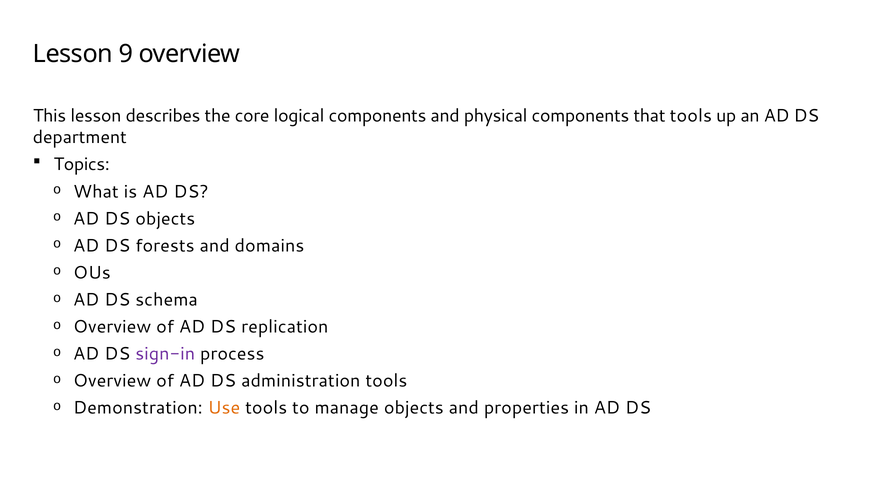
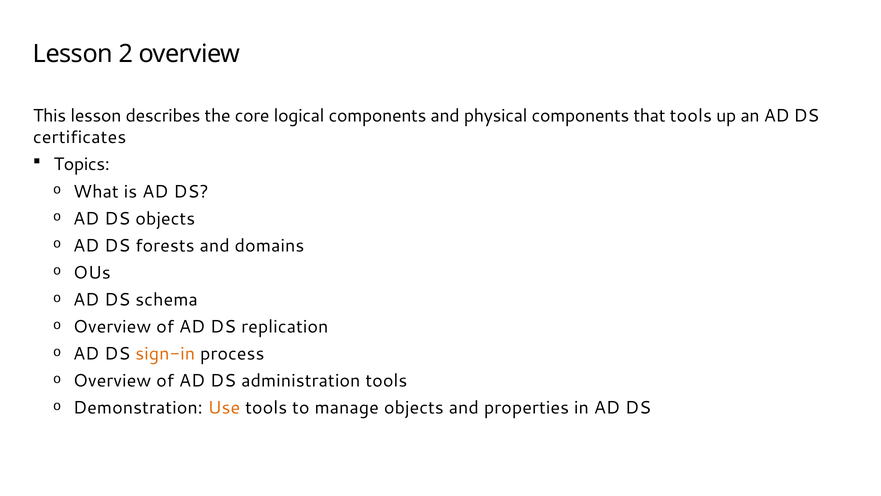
9: 9 -> 2
department: department -> certificates
sign-in colour: purple -> orange
